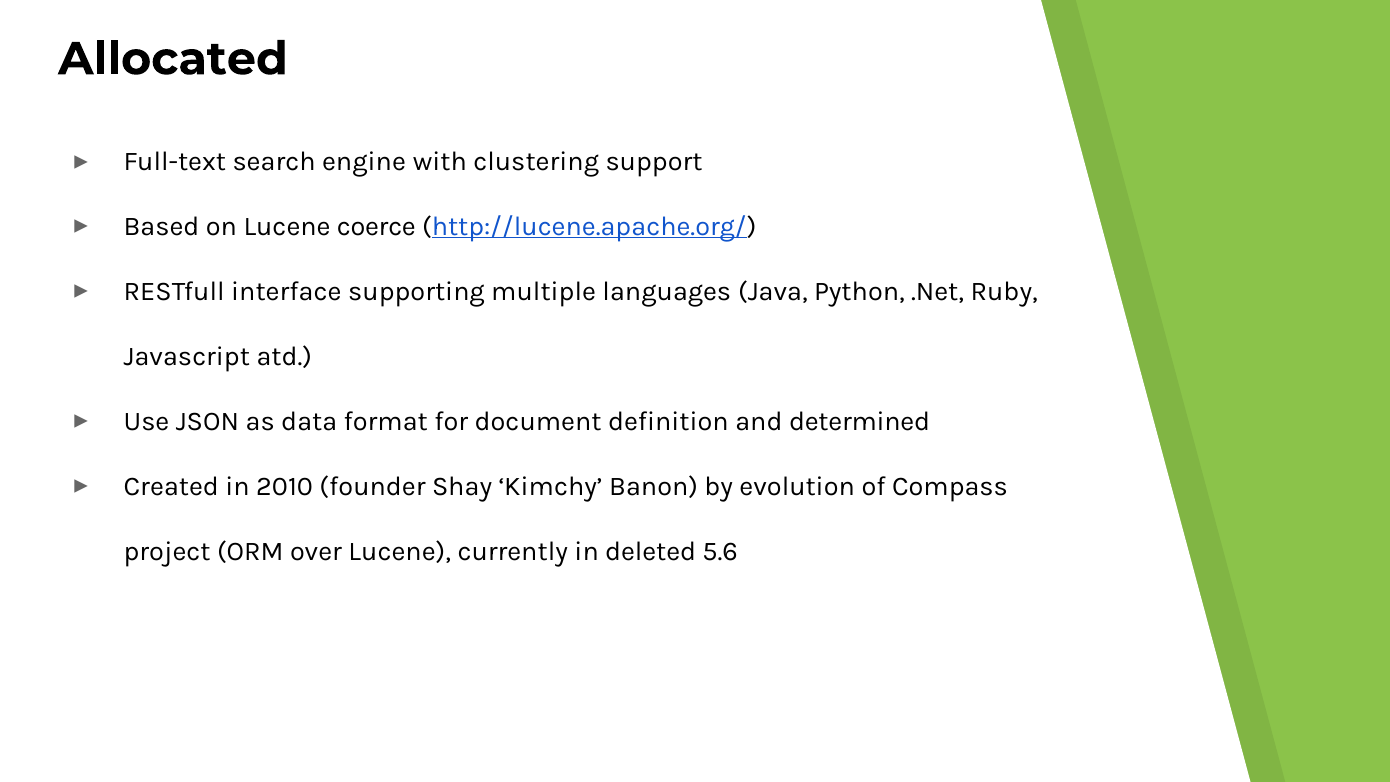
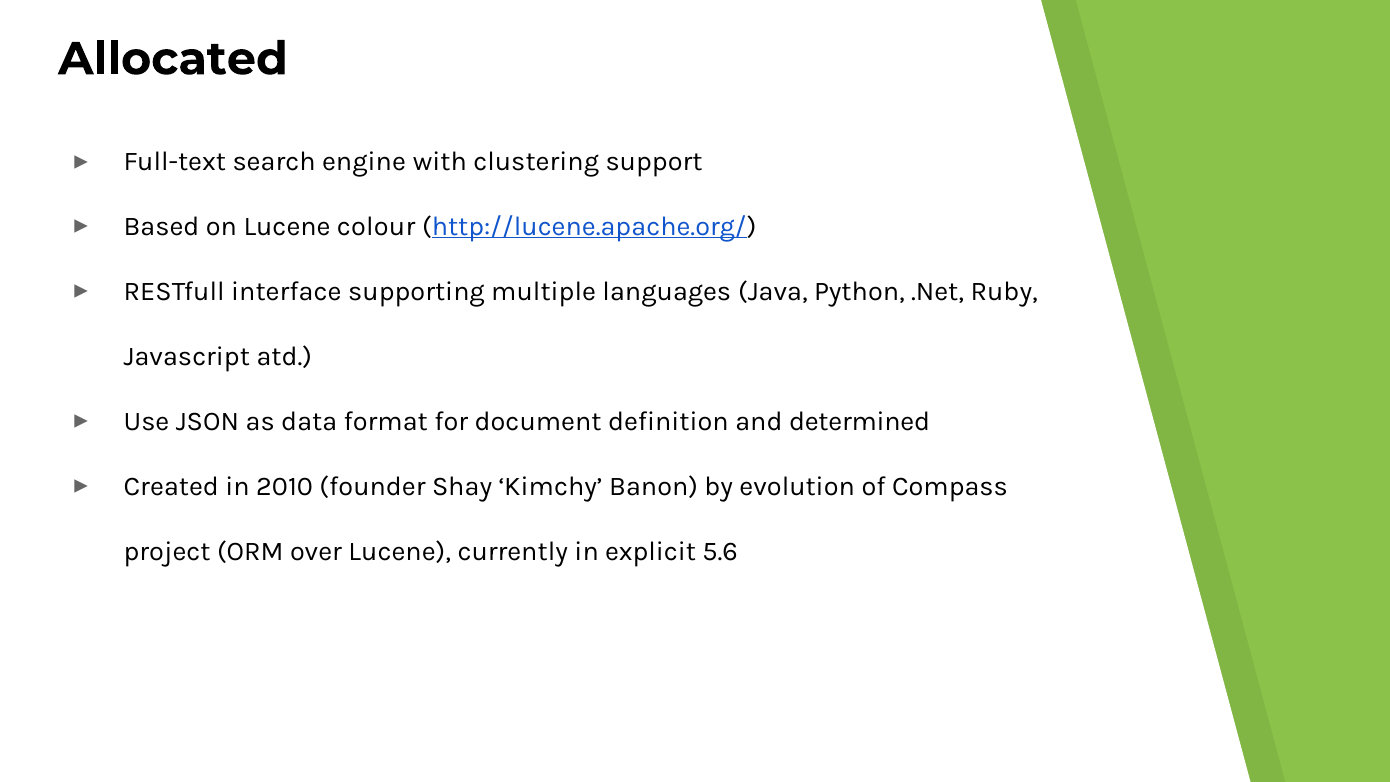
coerce: coerce -> colour
deleted: deleted -> explicit
